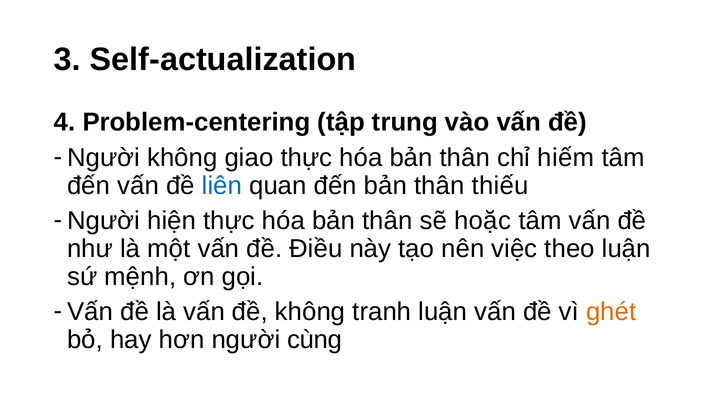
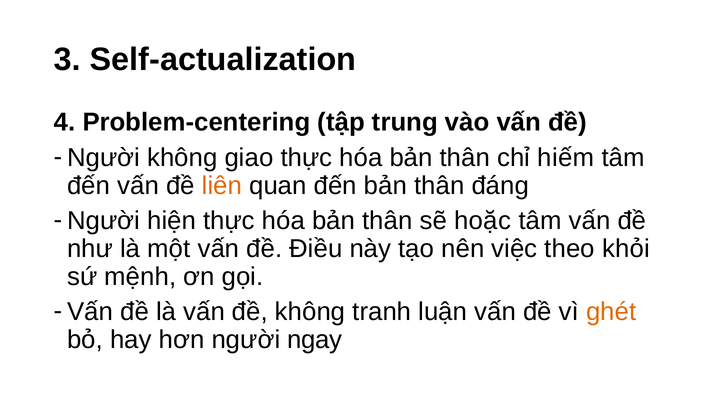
liên colour: blue -> orange
thiếu: thiếu -> đáng
theo luận: luận -> khỏi
cùng: cùng -> ngay
